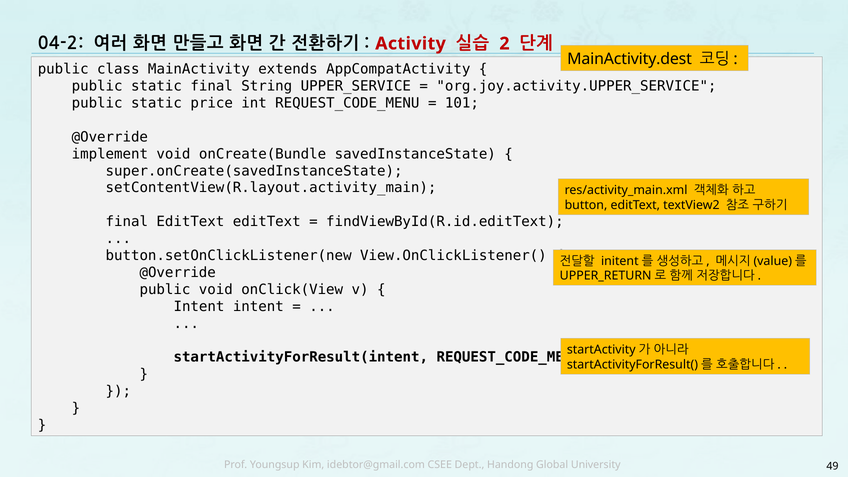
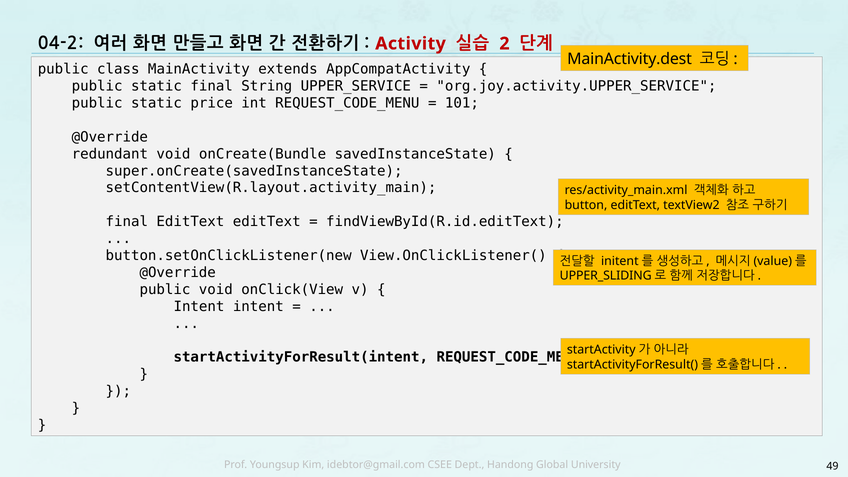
implement: implement -> redundant
UPPER_RETURN: UPPER_RETURN -> UPPER_SLIDING
